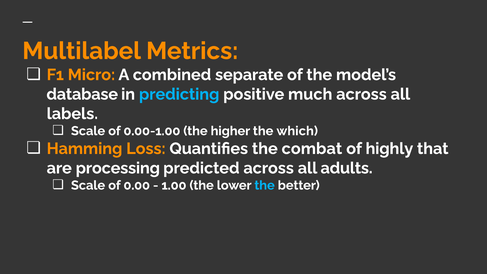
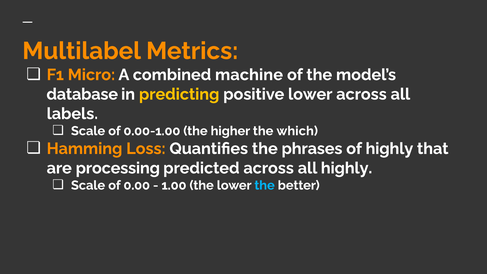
separate: separate -> machine
predicting colour: light blue -> yellow
positive much: much -> lower
combat: combat -> phrases
all adults: adults -> highly
